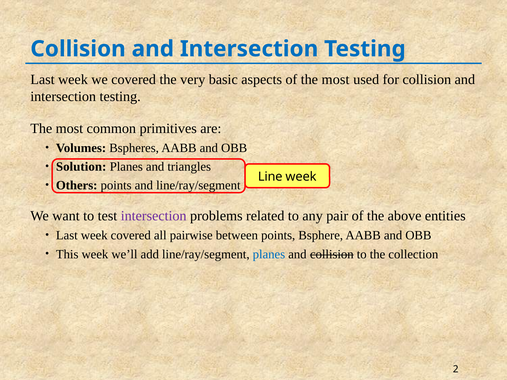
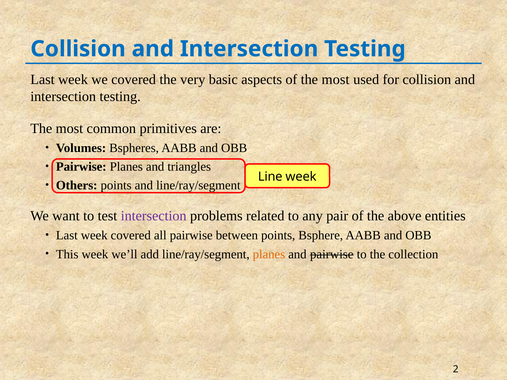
Solution at (81, 167): Solution -> Pairwise
planes at (269, 254) colour: blue -> orange
and collision: collision -> pairwise
